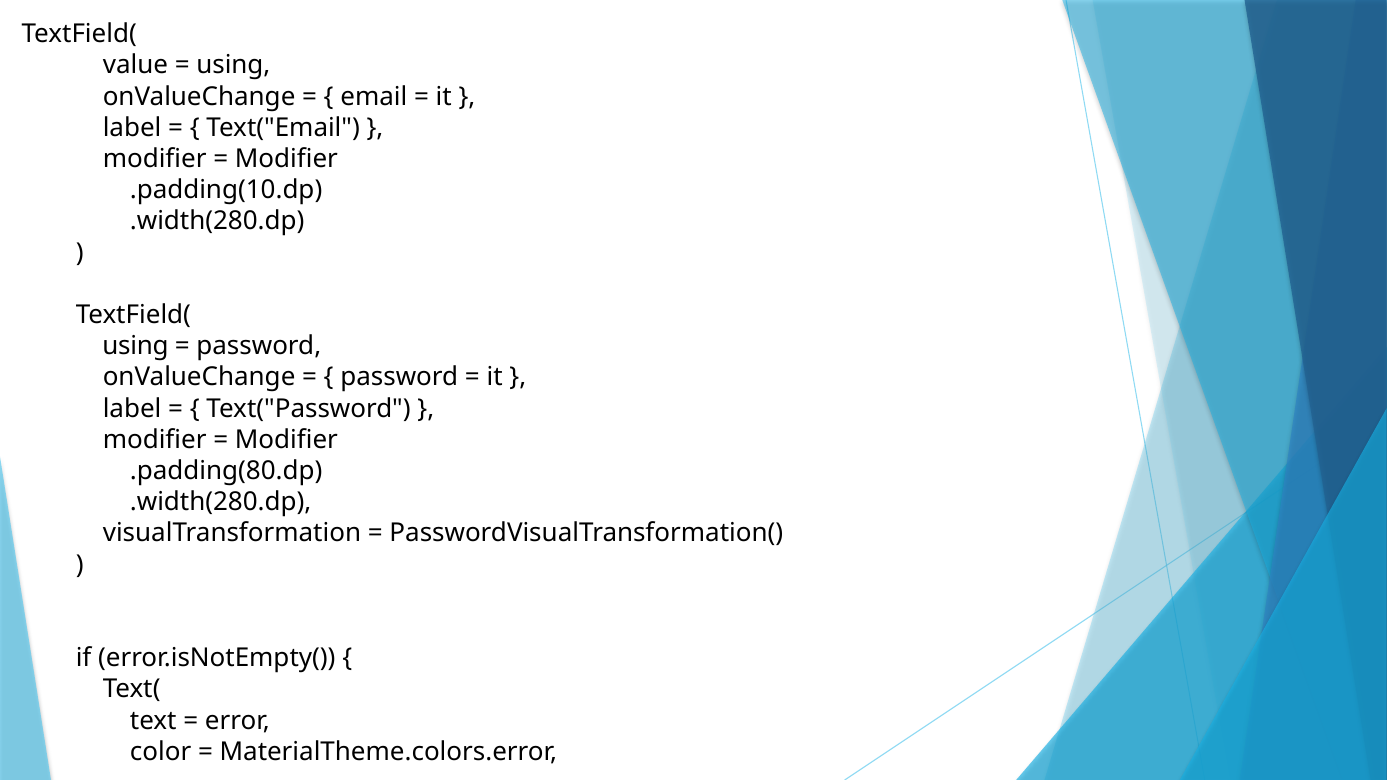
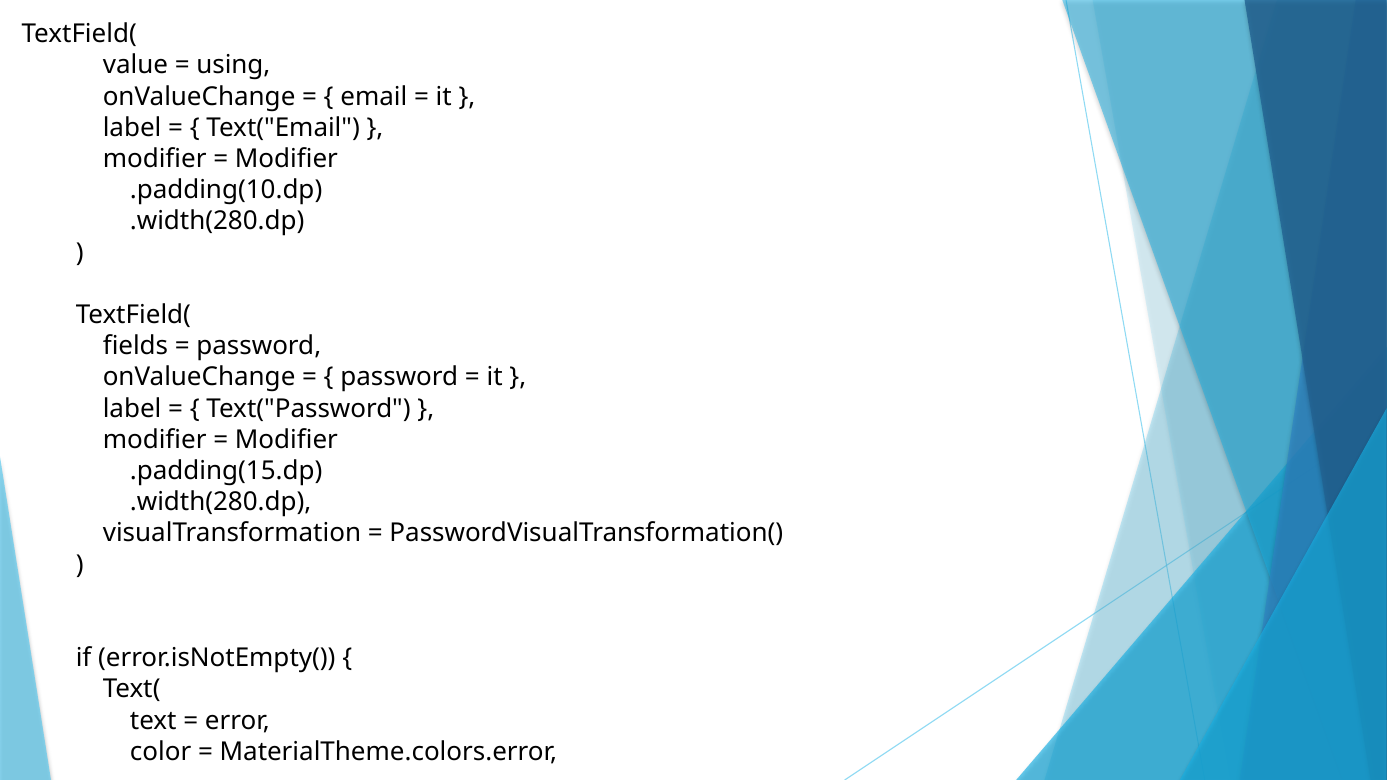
using at (136, 346): using -> fields
.padding(80.dp: .padding(80.dp -> .padding(15.dp
